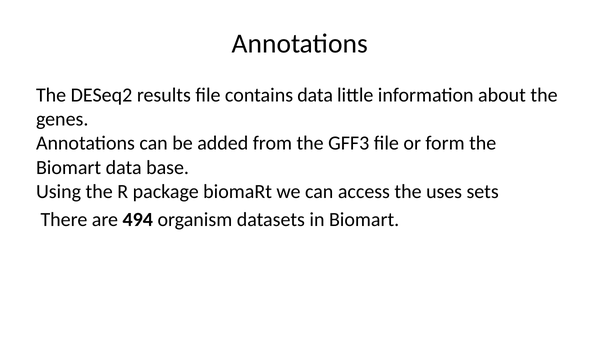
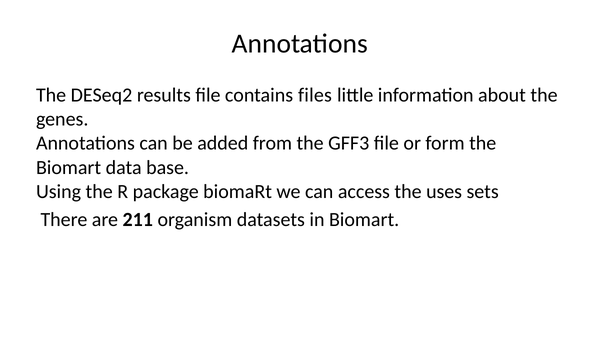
contains data: data -> files
494: 494 -> 211
